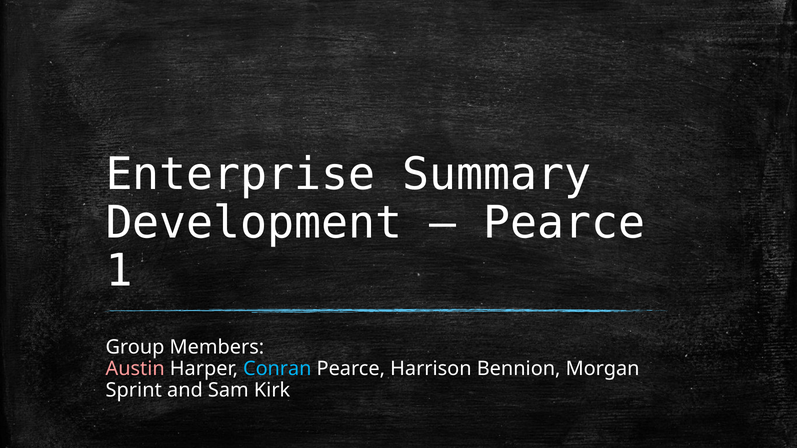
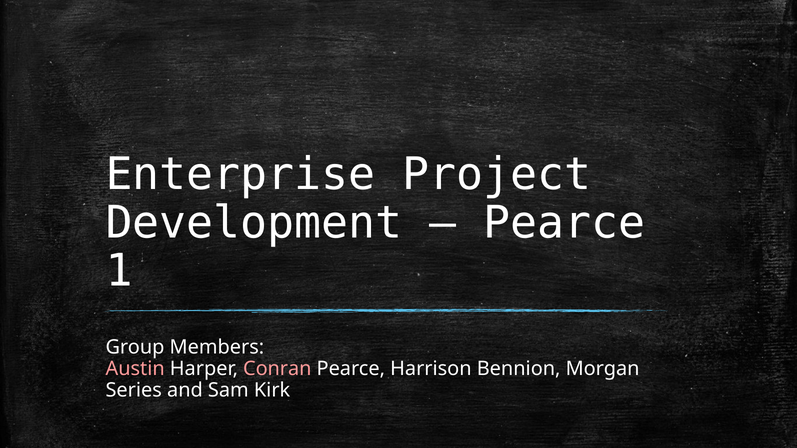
Summary: Summary -> Project
Conran colour: light blue -> pink
Sprint: Sprint -> Series
